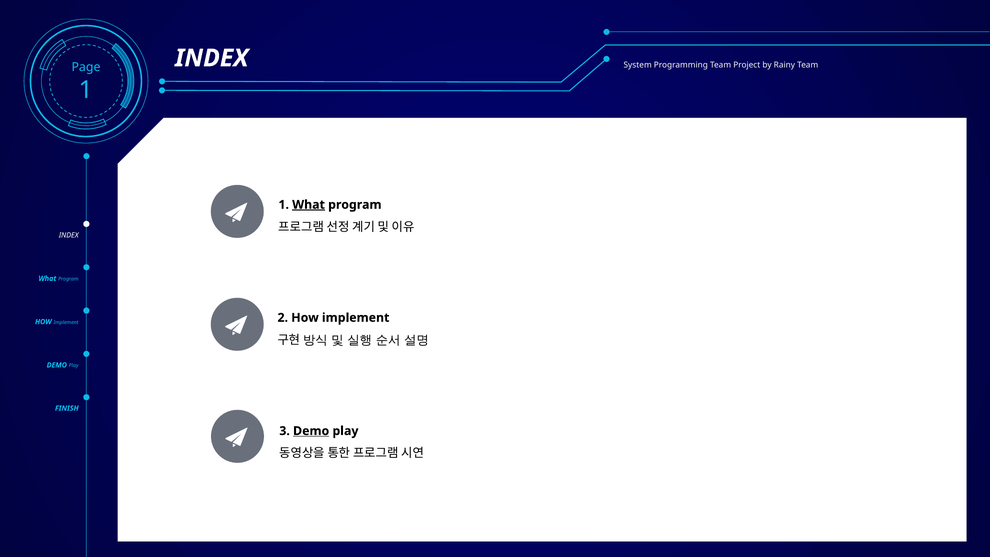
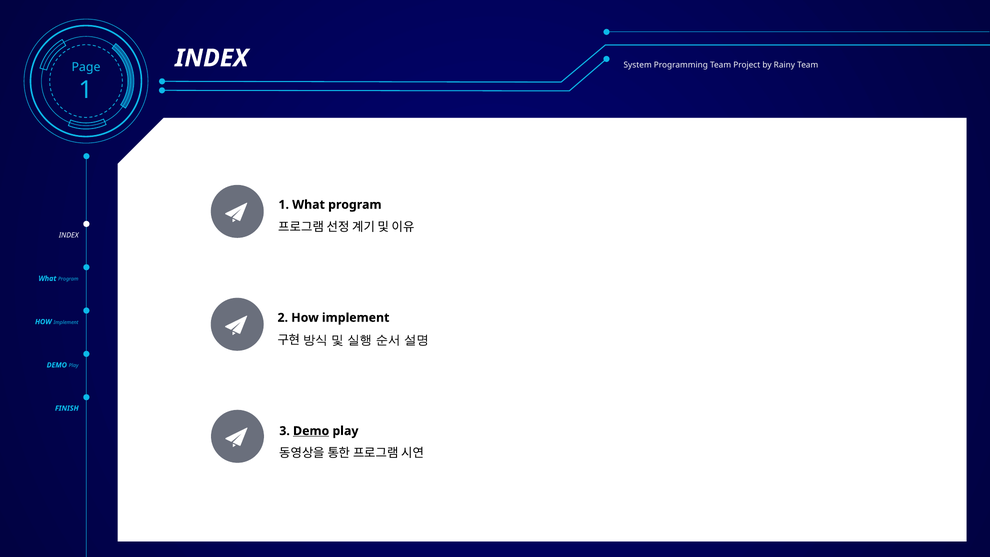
What at (309, 205) underline: present -> none
